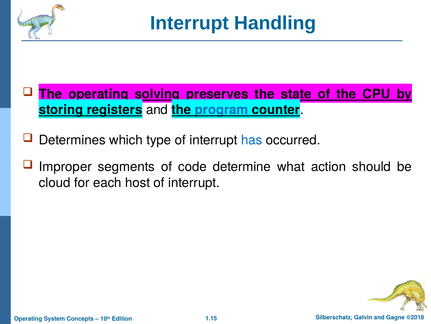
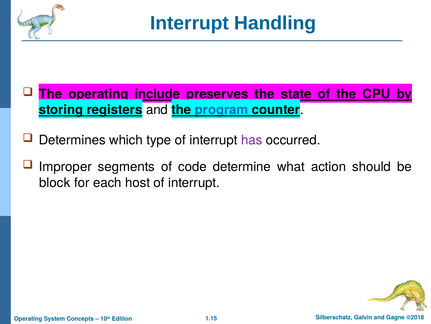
solving: solving -> include
has colour: blue -> purple
cloud: cloud -> block
